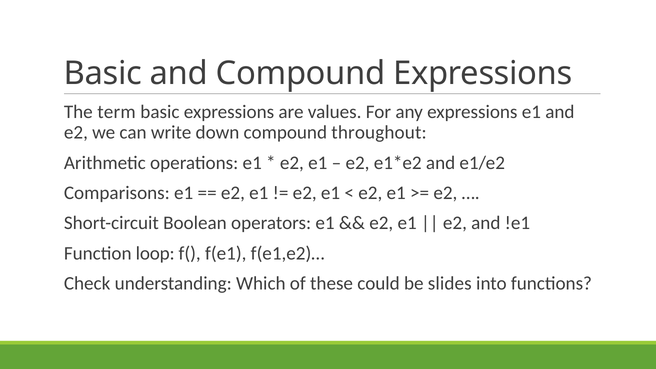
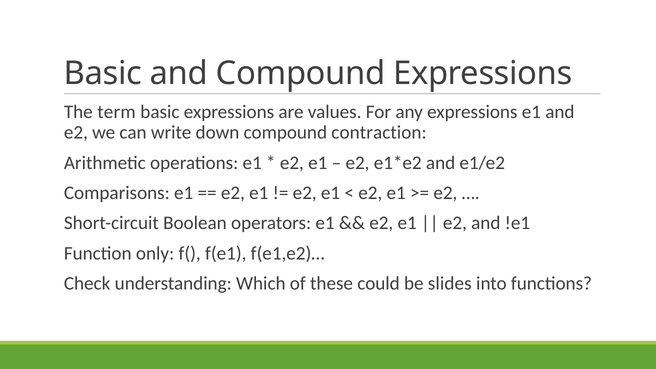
throughout: throughout -> contraction
loop: loop -> only
